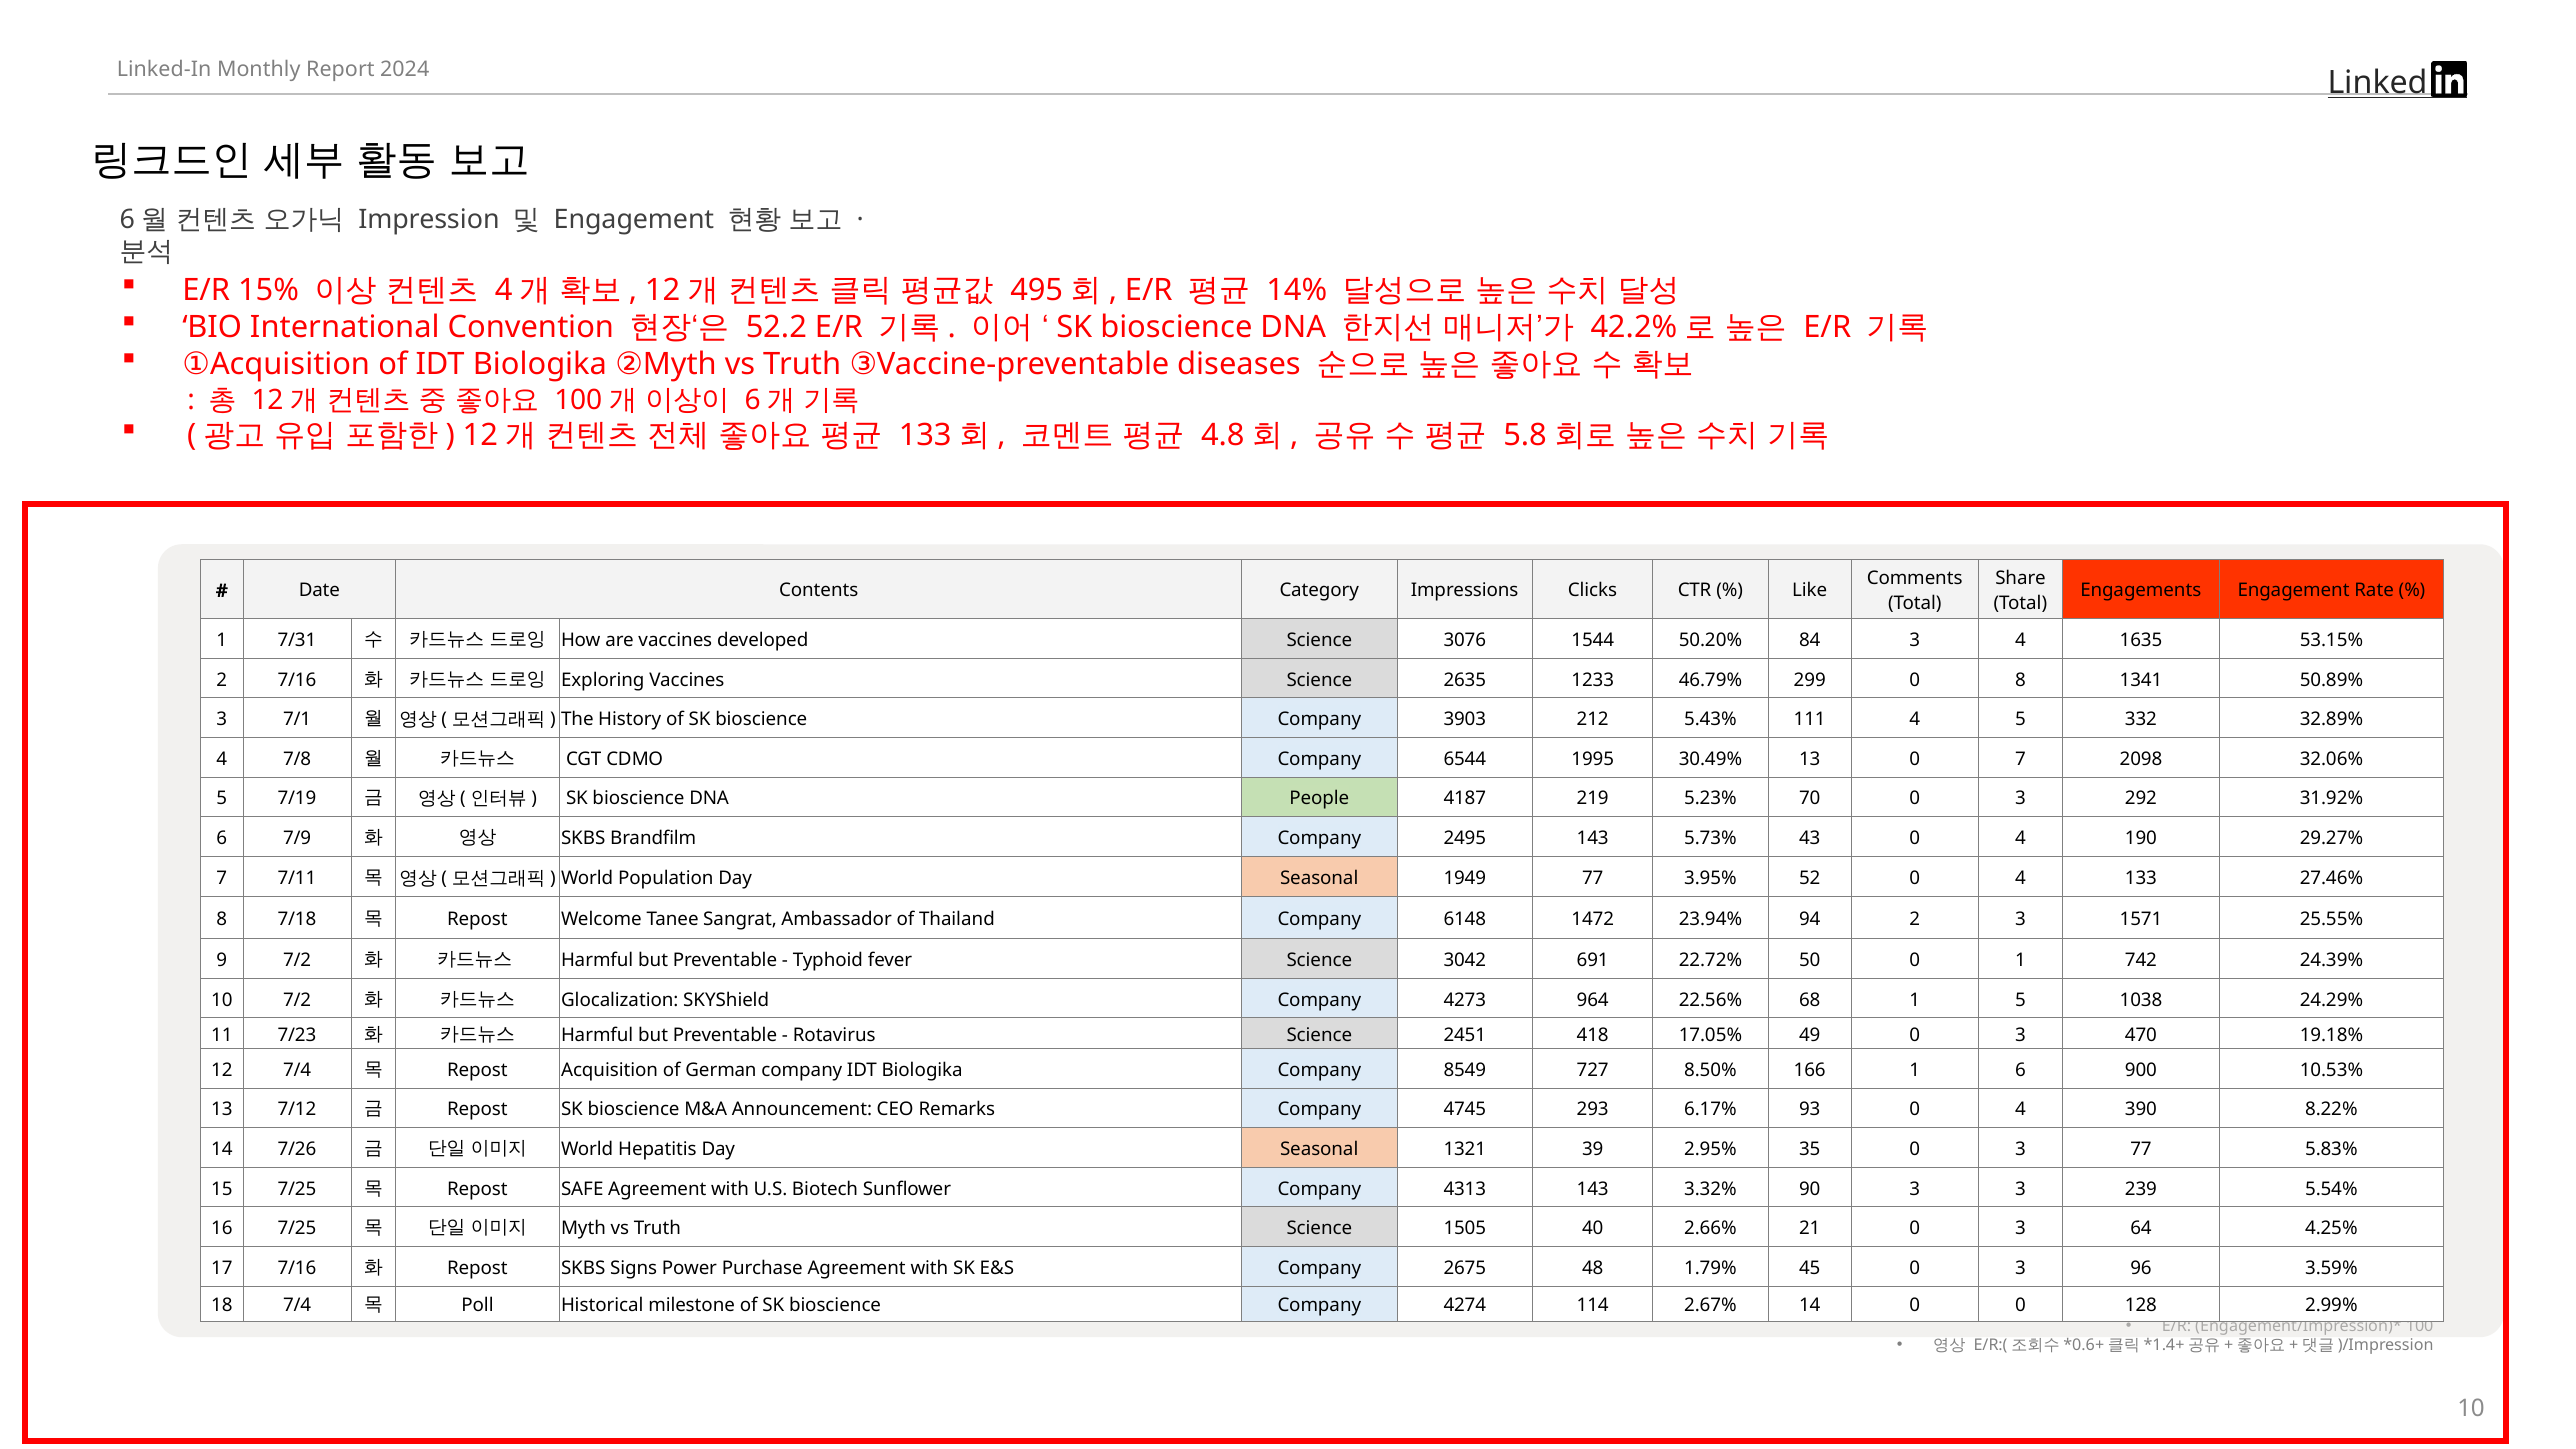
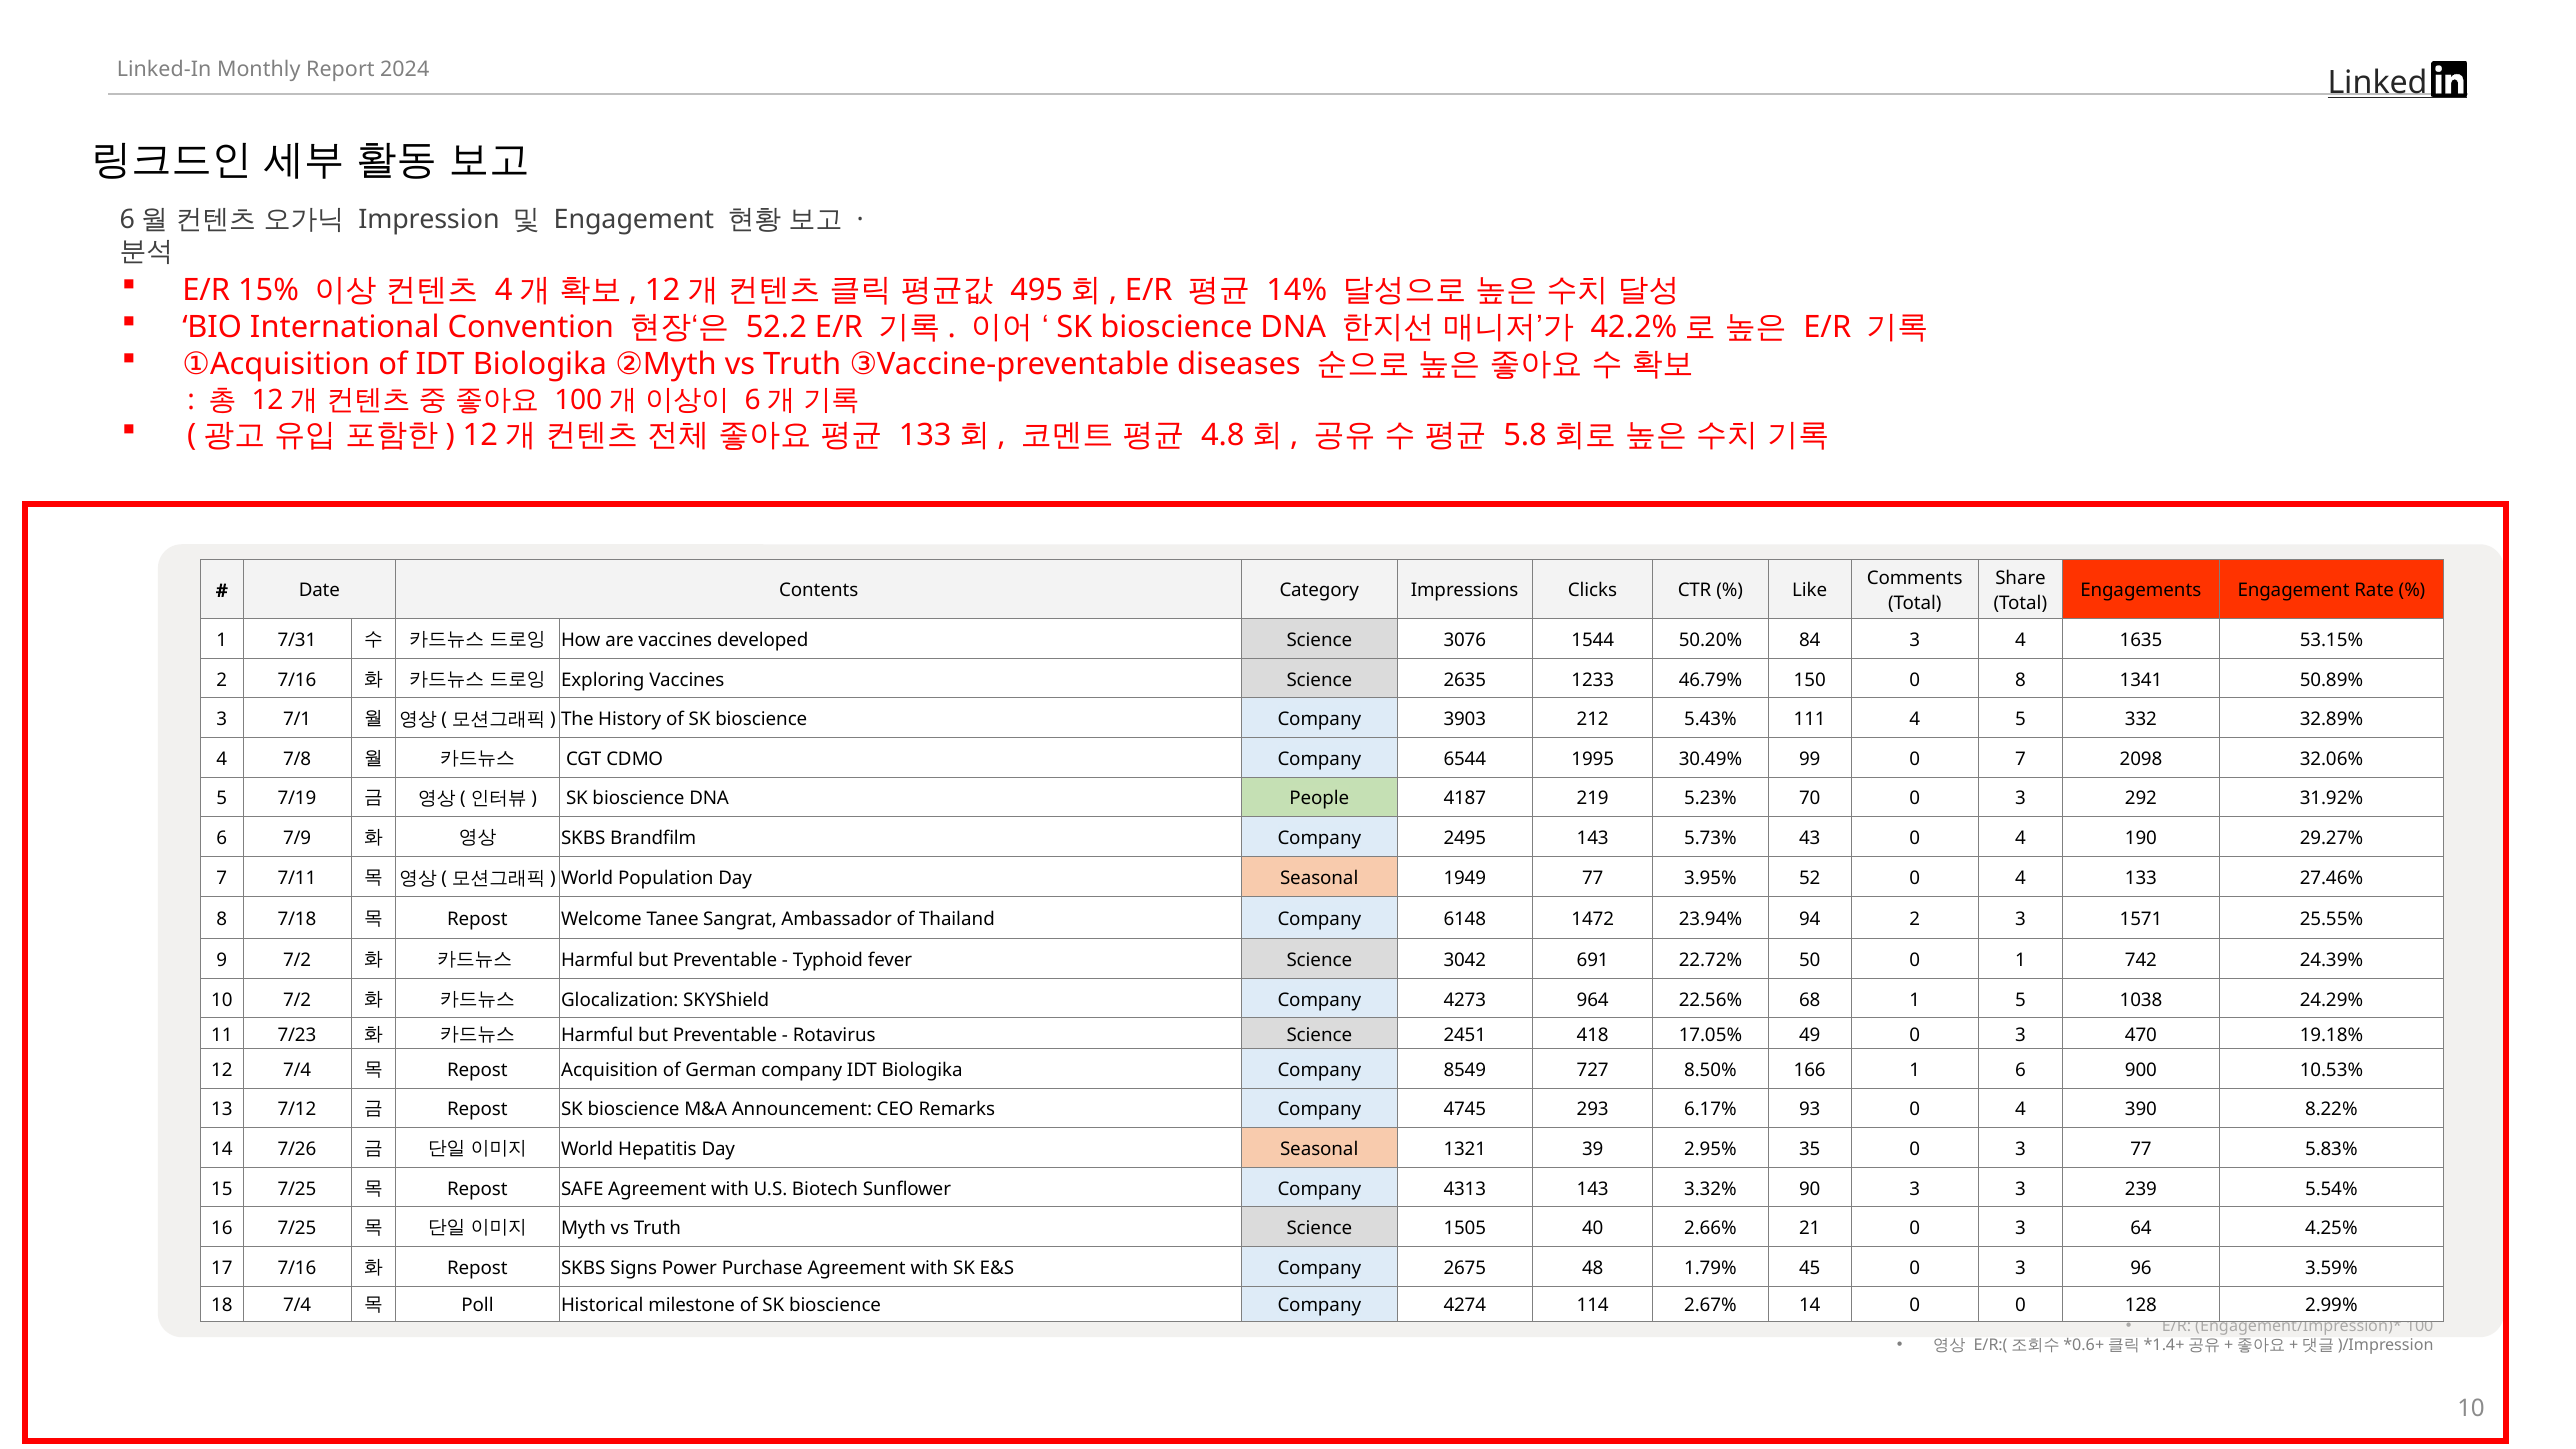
299: 299 -> 150
30.49% 13: 13 -> 99
